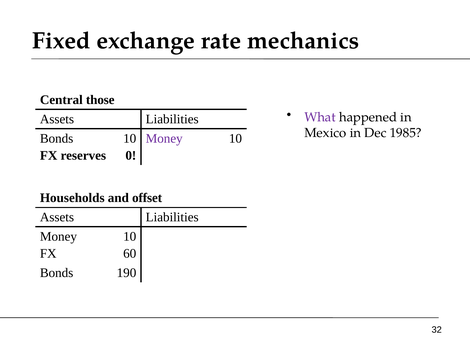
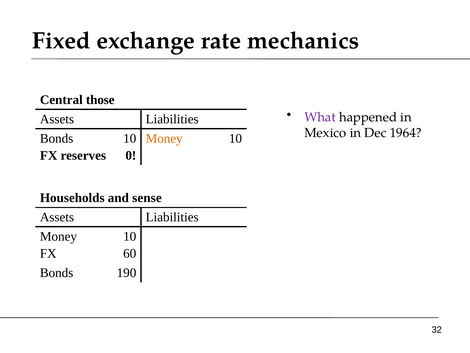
1985: 1985 -> 1964
Money at (164, 138) colour: purple -> orange
offset: offset -> sense
